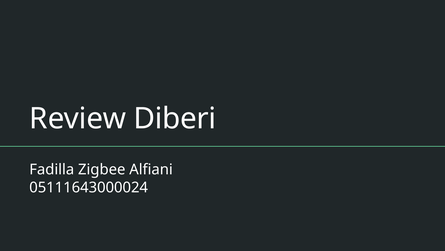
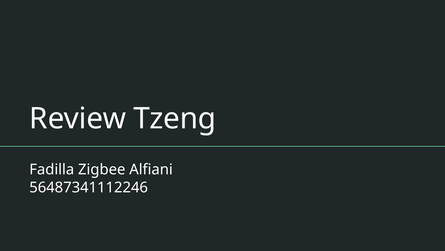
Diberi: Diberi -> Tzeng
05111643000024: 05111643000024 -> 56487341112246
